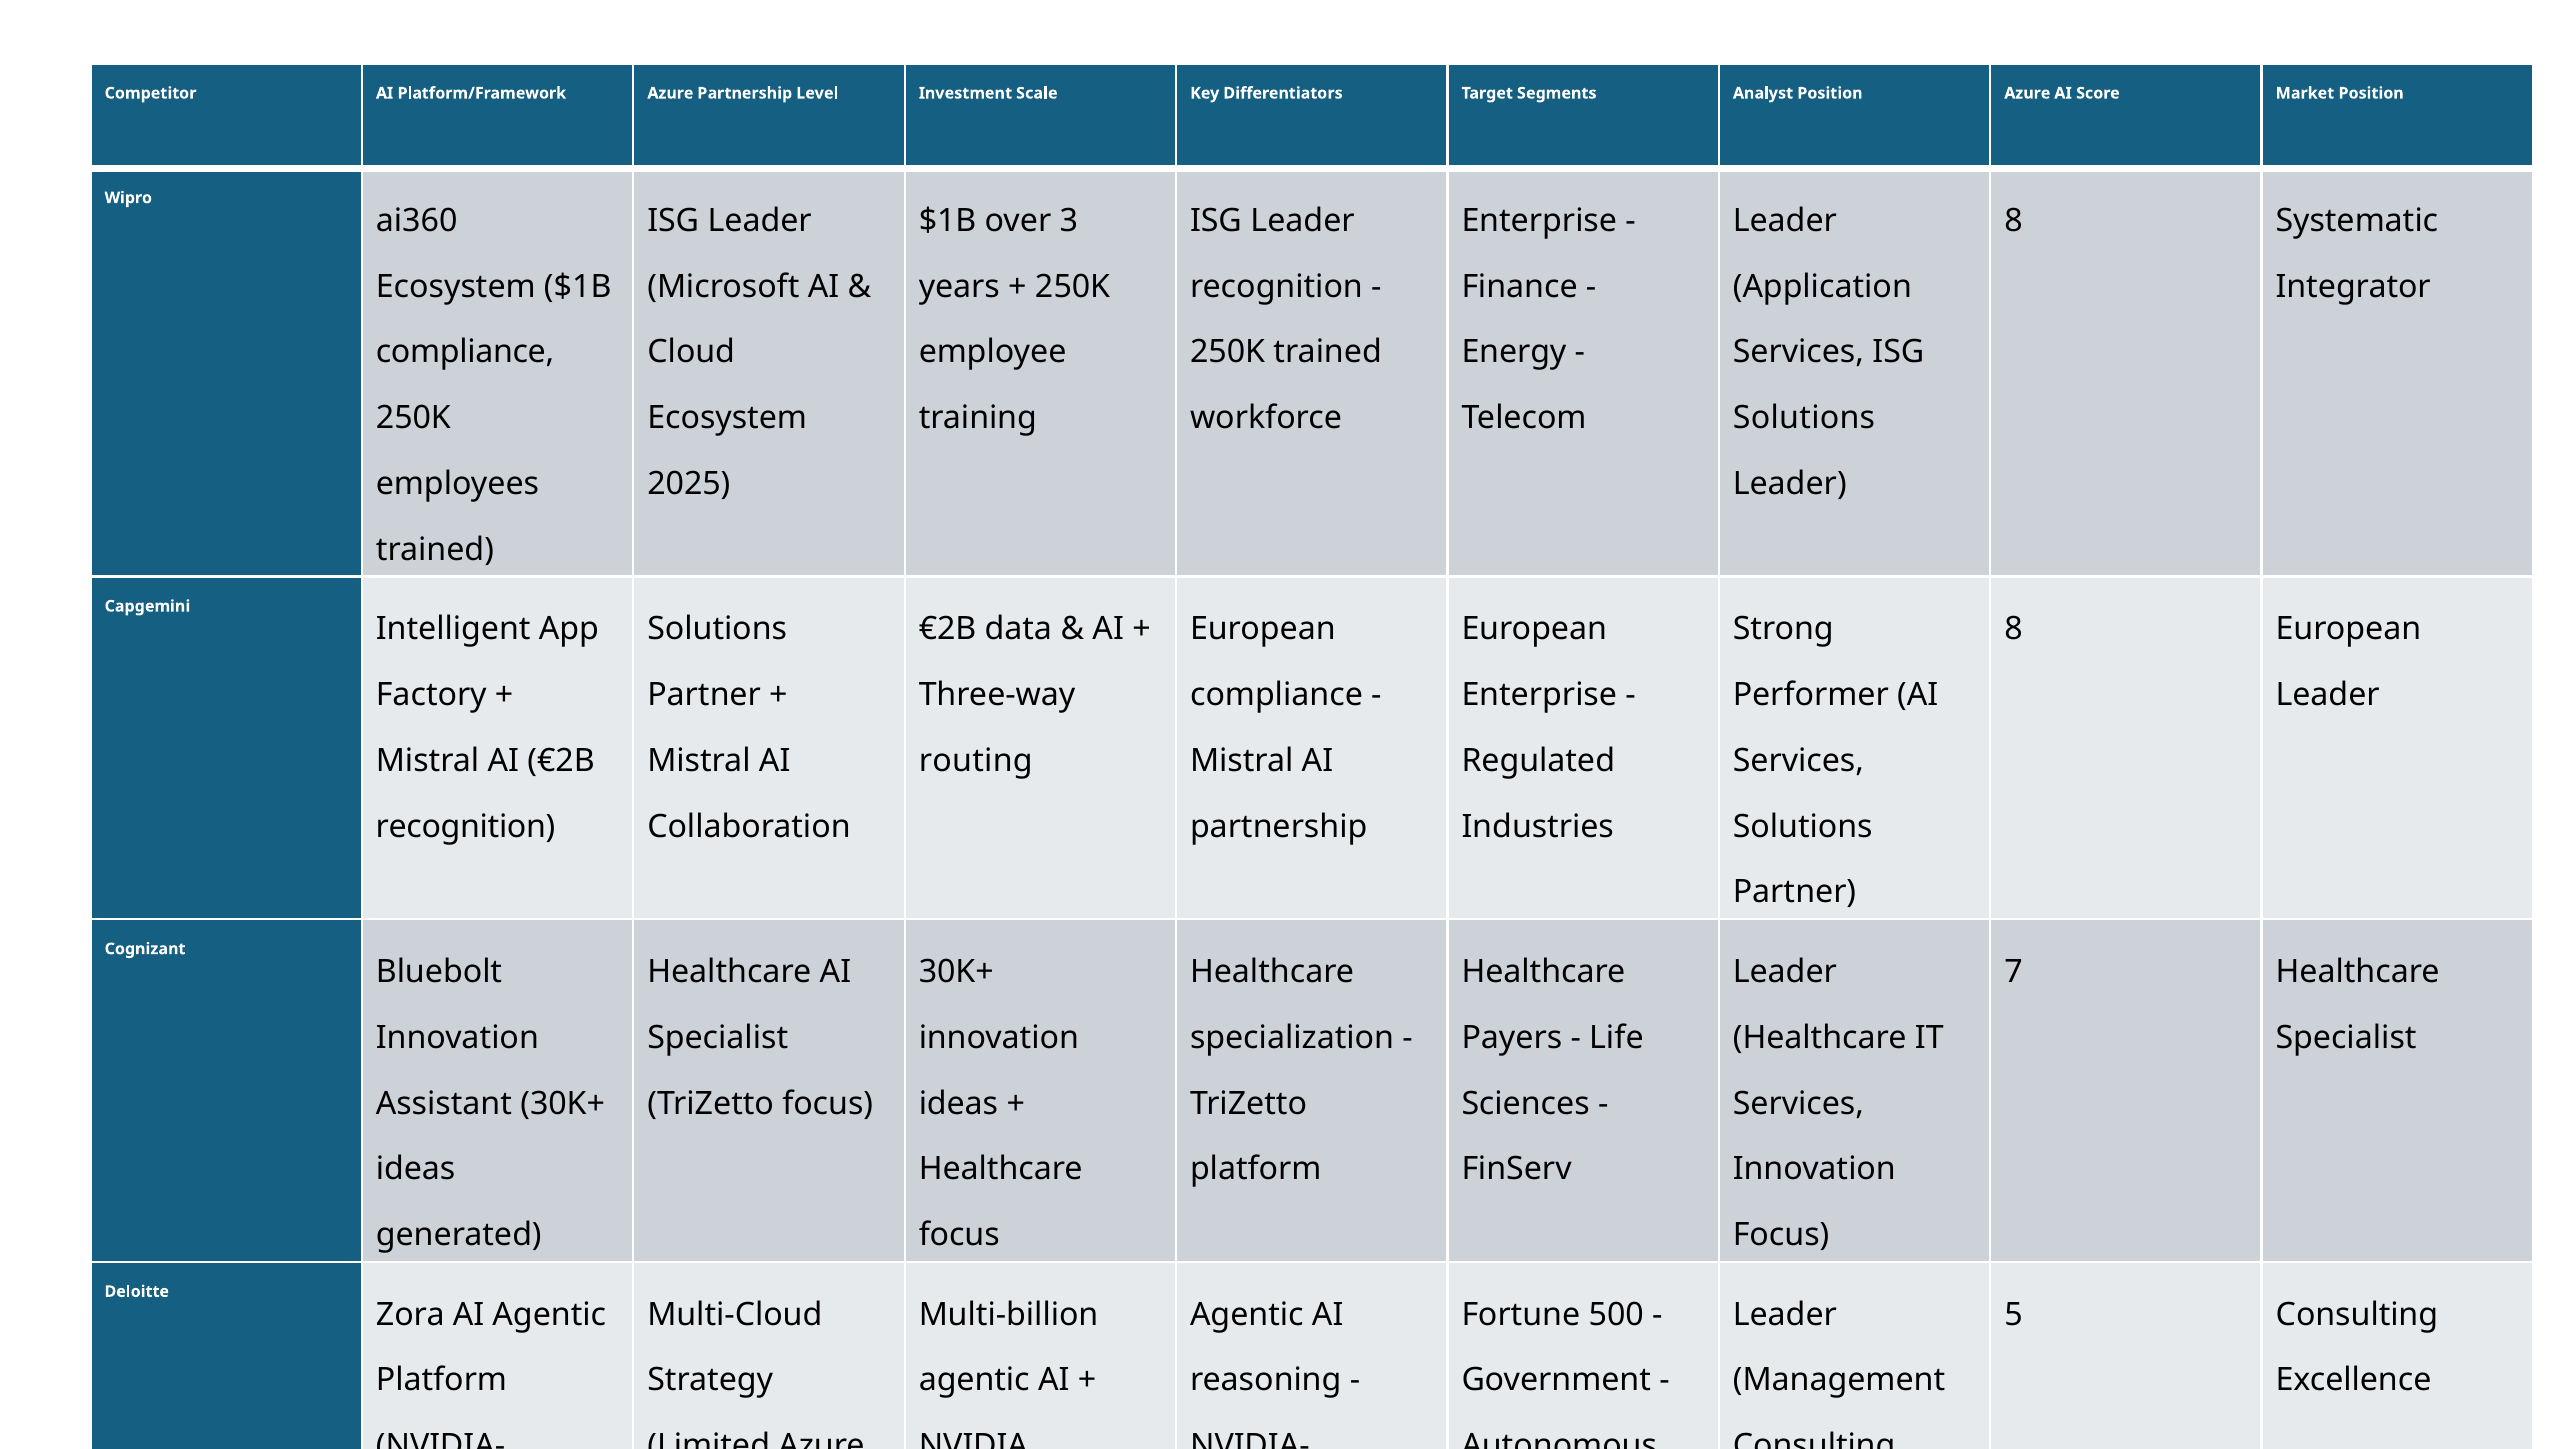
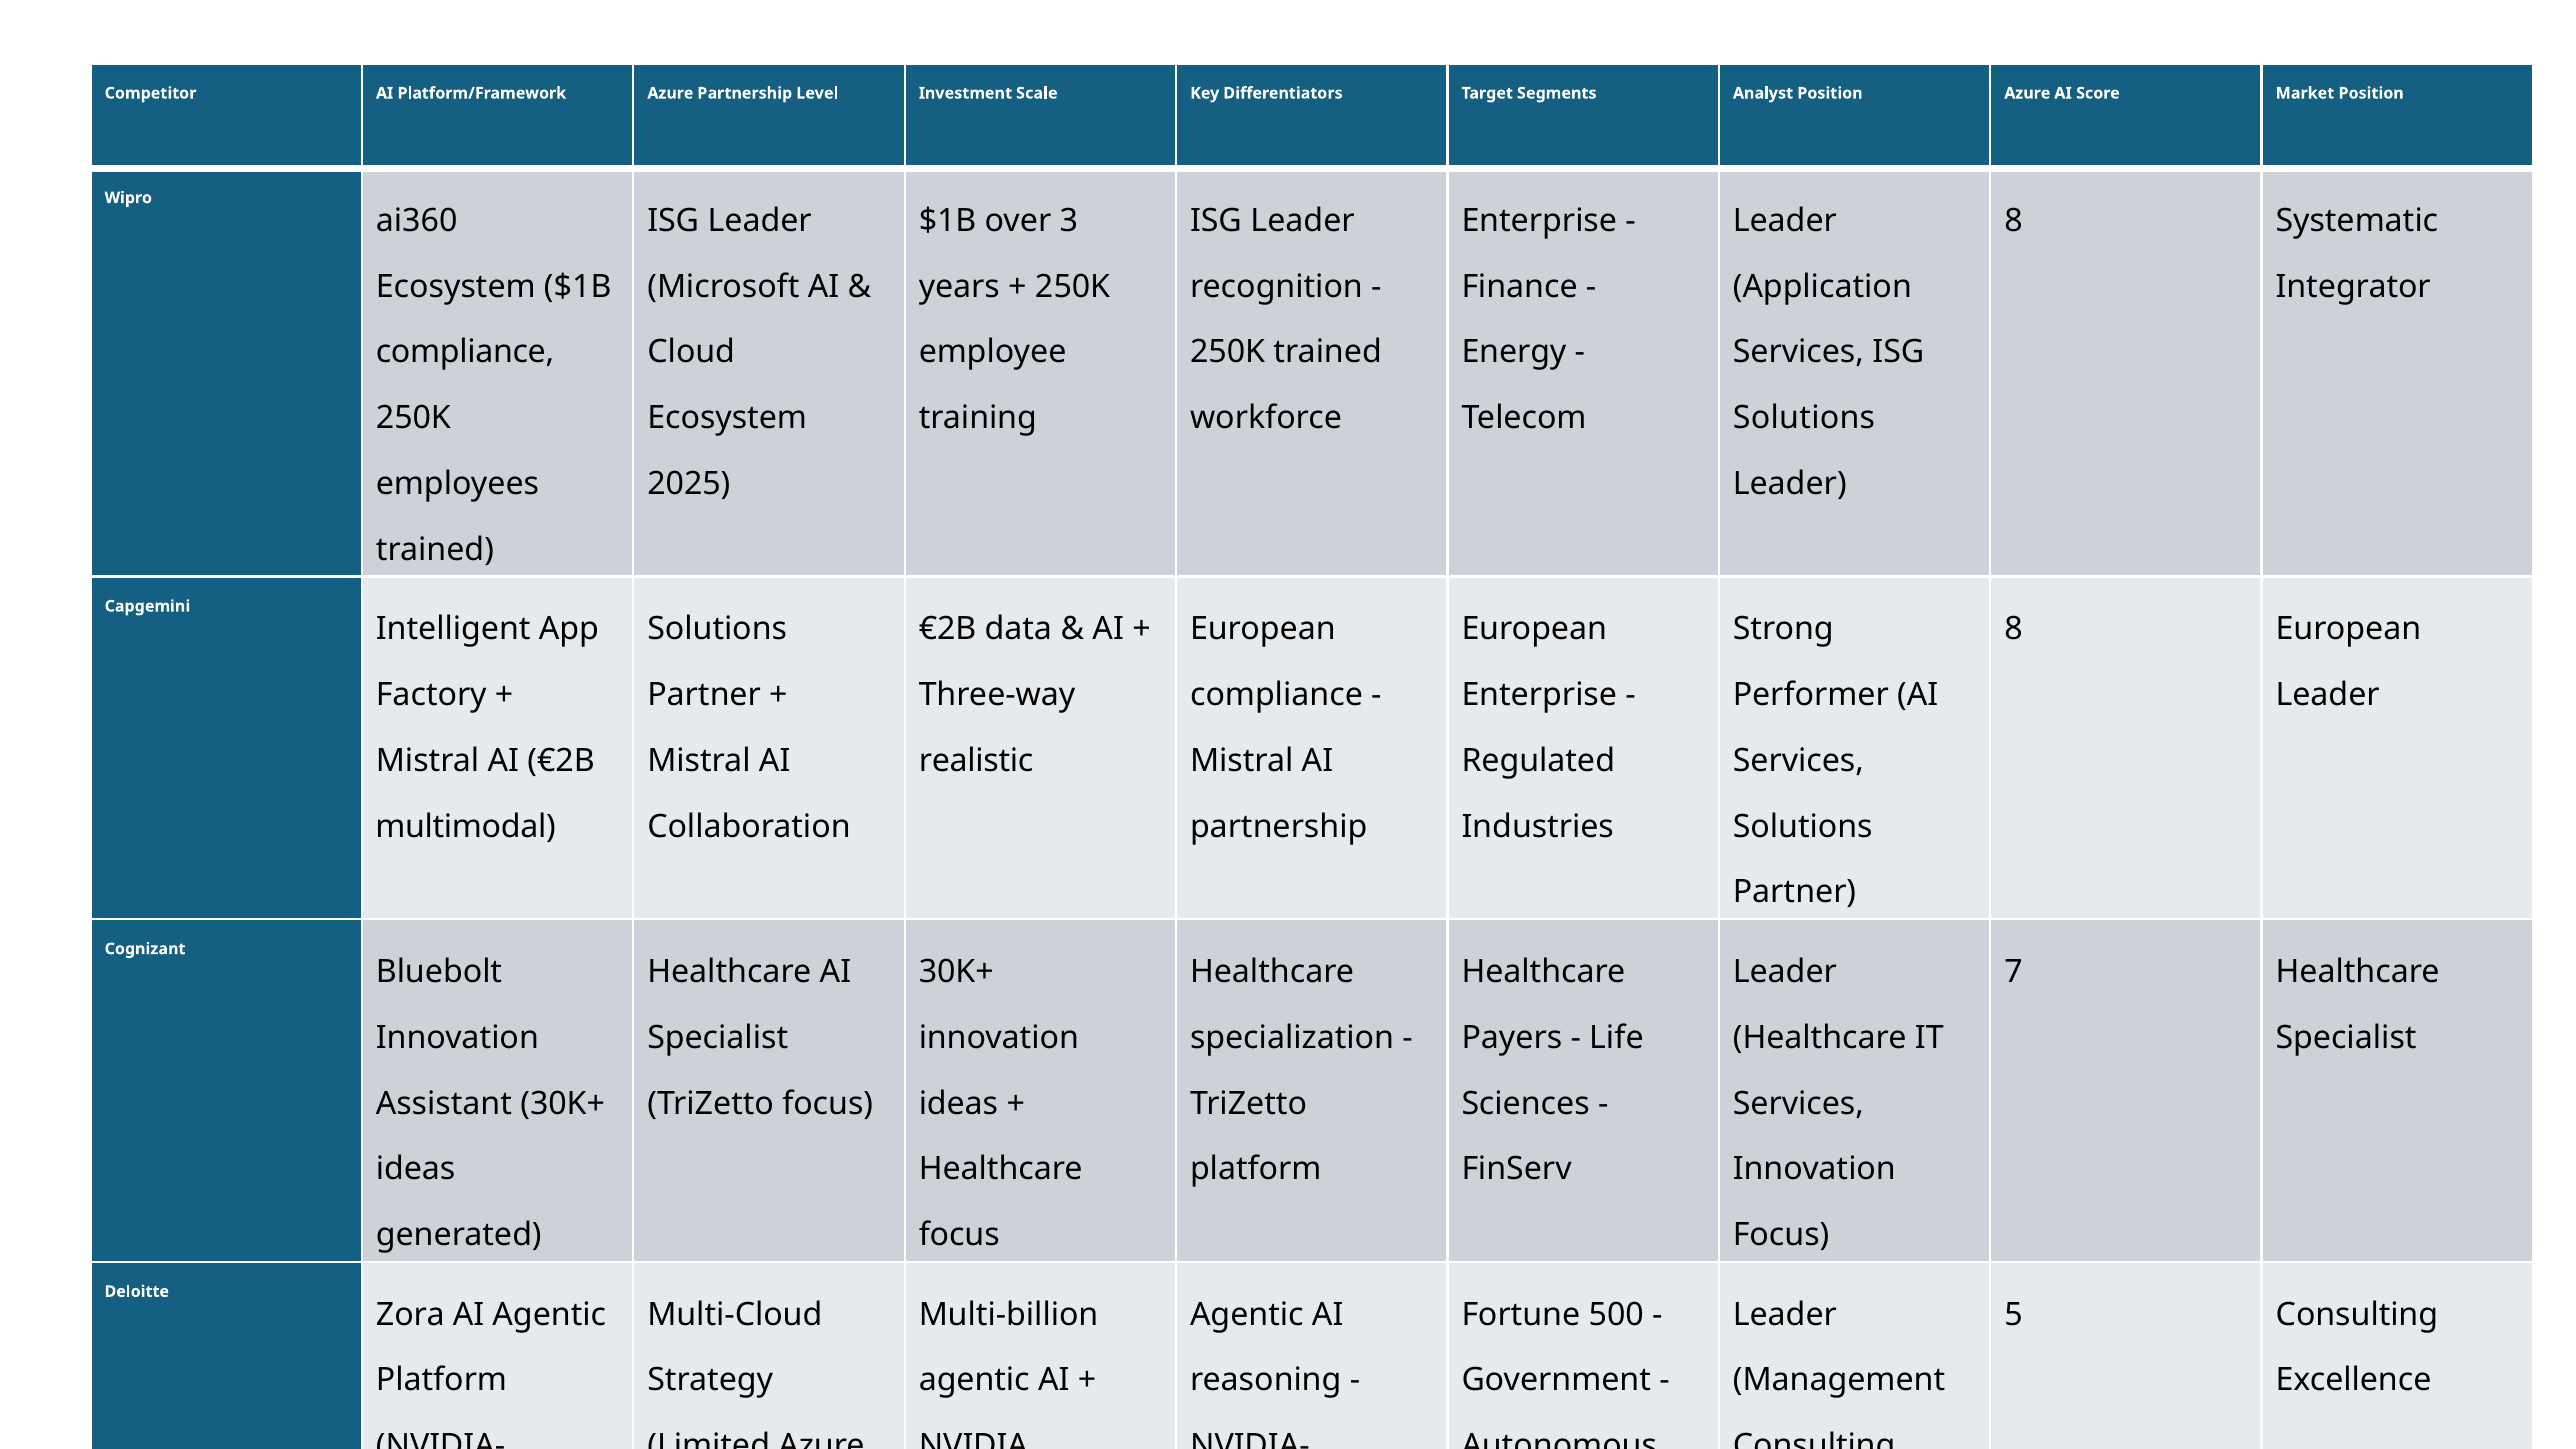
routing: routing -> realistic
recognition at (466, 826): recognition -> multimodal
